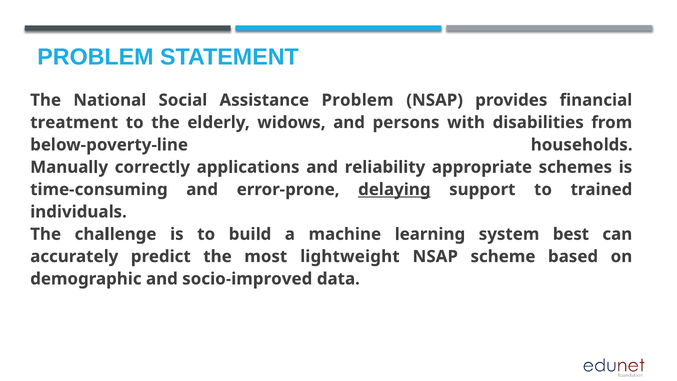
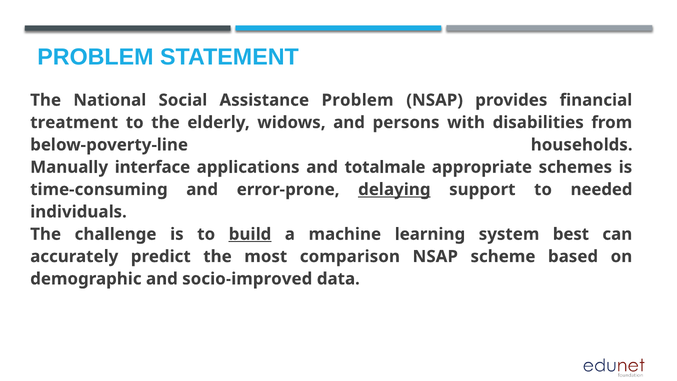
correctly: correctly -> interface
reliability: reliability -> totalmale
trained: trained -> needed
build underline: none -> present
lightweight: lightweight -> comparison
